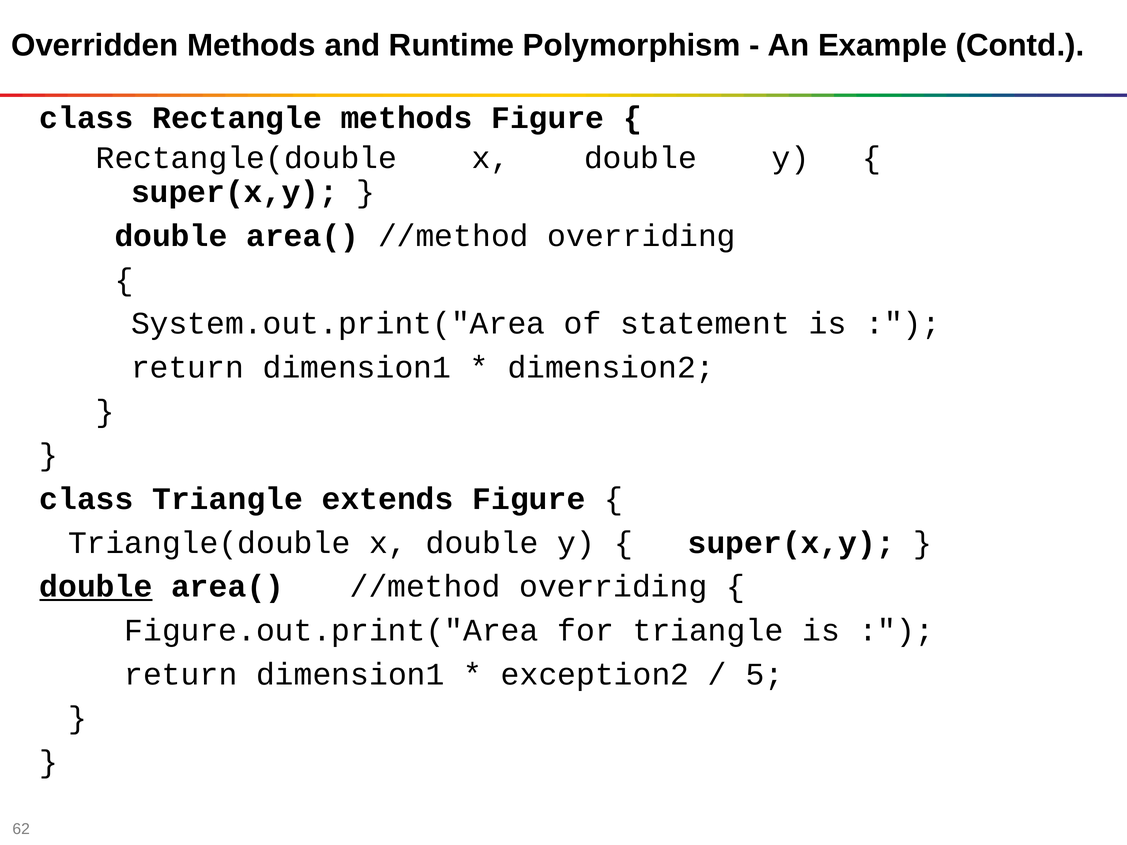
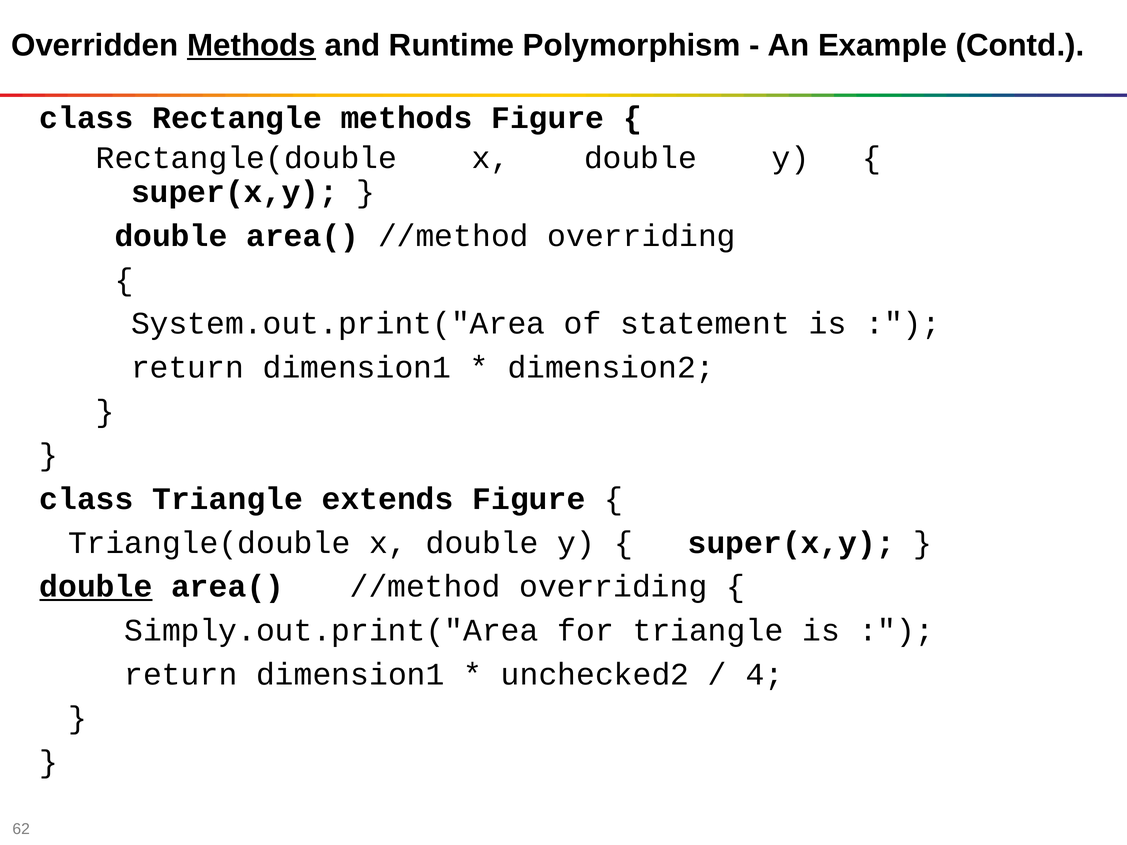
Methods at (251, 45) underline: none -> present
Figure.out.print("Area: Figure.out.print("Area -> Simply.out.print("Area
exception2: exception2 -> unchecked2
5: 5 -> 4
